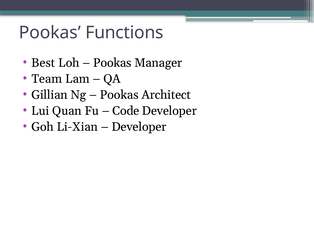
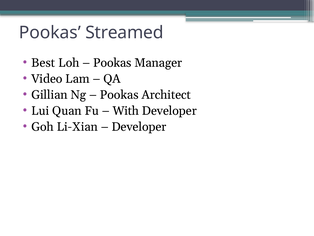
Functions: Functions -> Streamed
Team: Team -> Video
Code: Code -> With
